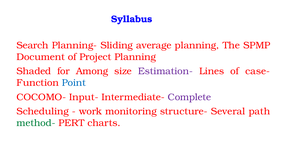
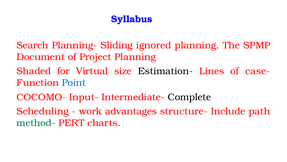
average: average -> ignored
Among: Among -> Virtual
Estimation- colour: purple -> black
Complete colour: purple -> black
monitoring: monitoring -> advantages
Several: Several -> Include
